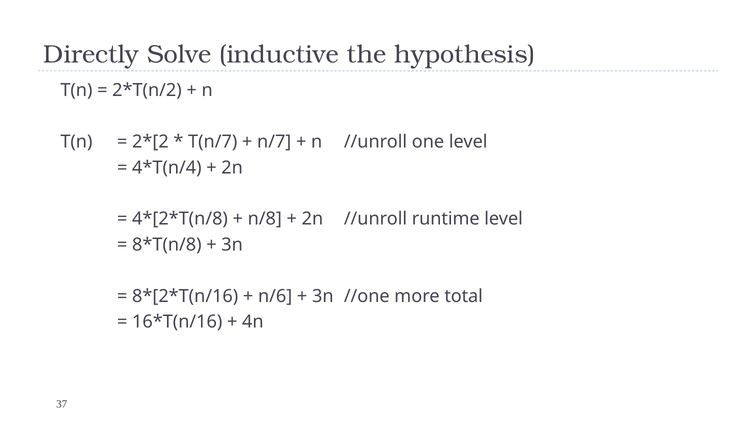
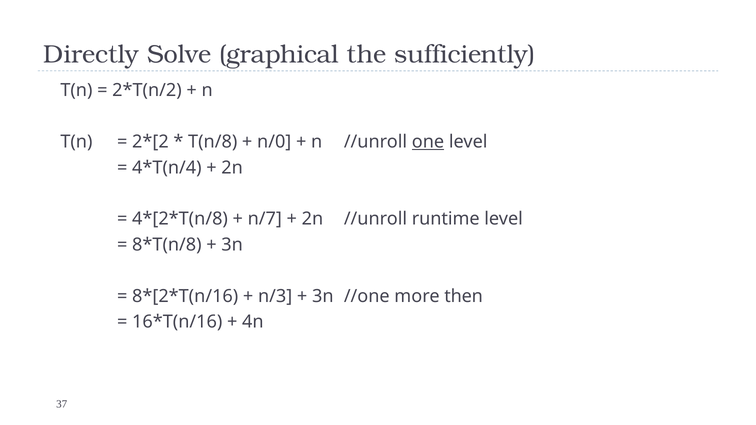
inductive: inductive -> graphical
hypothesis: hypothesis -> sufficiently
T(n/7: T(n/7 -> T(n/8
n/7: n/7 -> n/0
one underline: none -> present
n/8: n/8 -> n/7
n/6: n/6 -> n/3
total: total -> then
